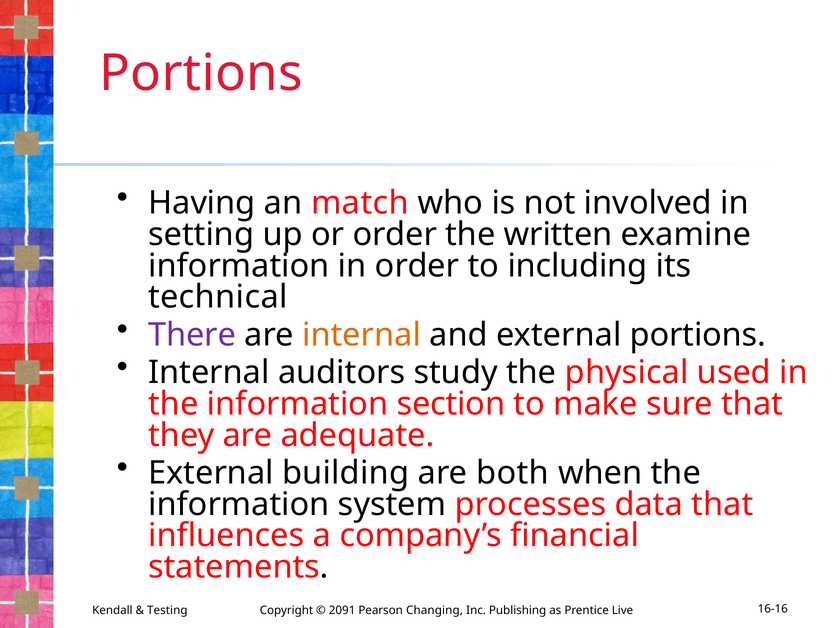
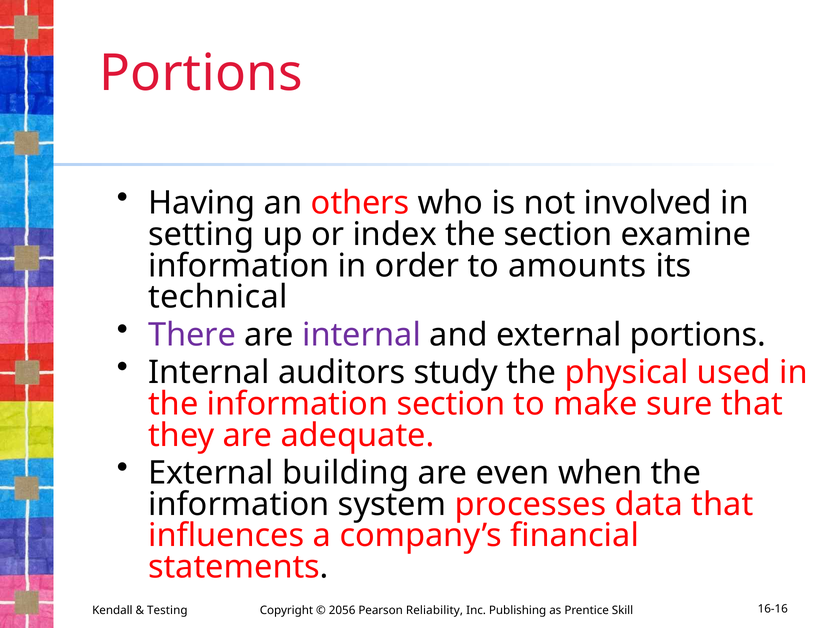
match: match -> others
or order: order -> index
the written: written -> section
including: including -> amounts
internal at (362, 335) colour: orange -> purple
both: both -> even
2091: 2091 -> 2056
Changing: Changing -> Reliability
Live: Live -> Skill
